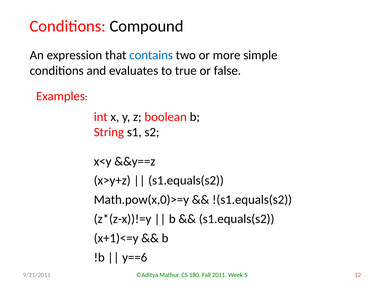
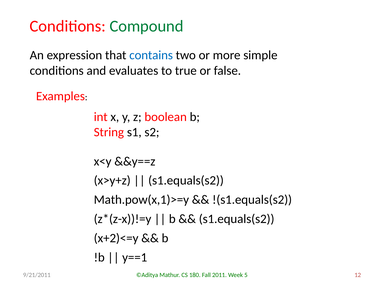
Compound colour: black -> green
Math.pow(x,0)>=y: Math.pow(x,0)>=y -> Math.pow(x,1)>=y
x+1)<=y: x+1)<=y -> x+2)<=y
y==6: y==6 -> y==1
